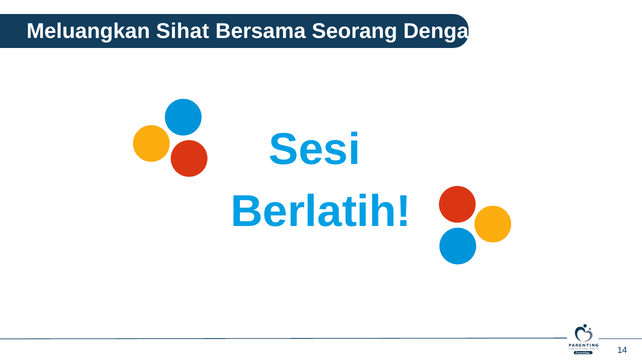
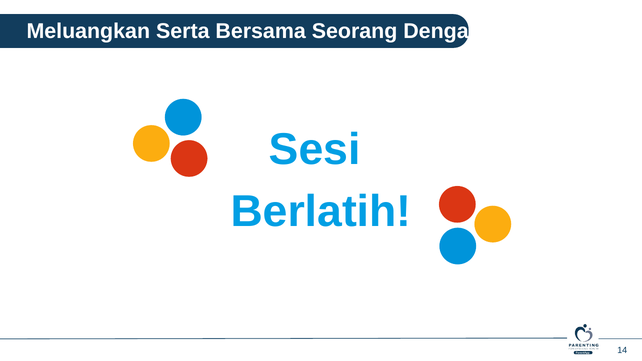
Sihat: Sihat -> Serta
